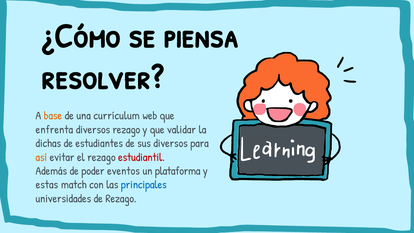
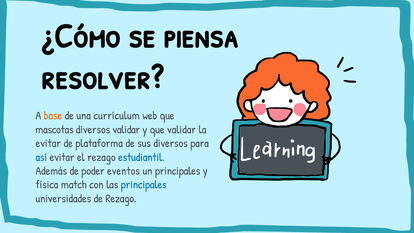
enfrenta: enfrenta -> mascotas
diversos rezago: rezago -> validar
dichas at (48, 143): dichas -> evitar
estudiantes: estudiantes -> plataforma
así colour: orange -> blue
estudiantil colour: red -> blue
un plataforma: plataforma -> principales
estas: estas -> física
